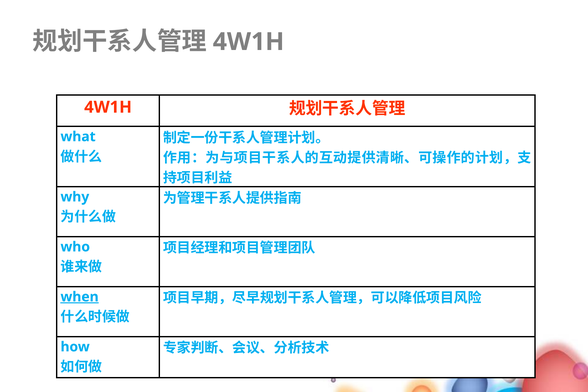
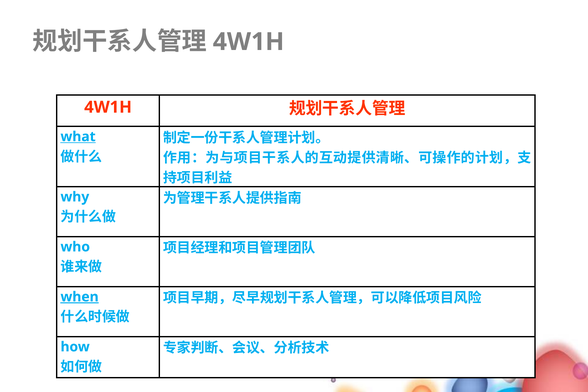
what underline: none -> present
